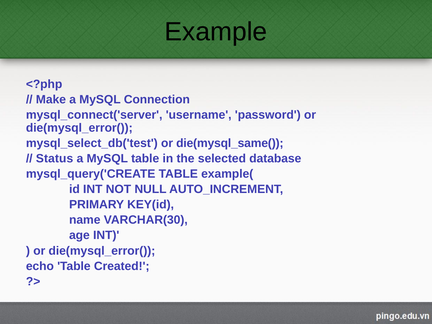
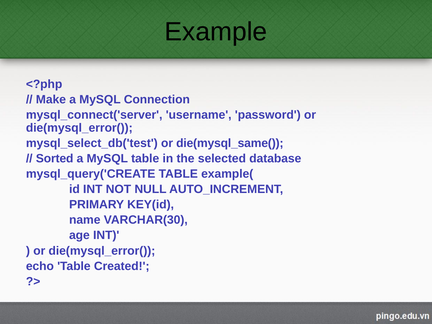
Status: Status -> Sorted
